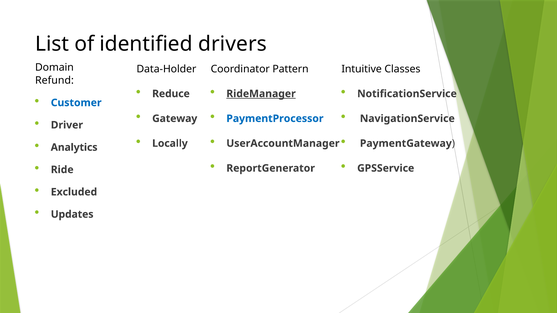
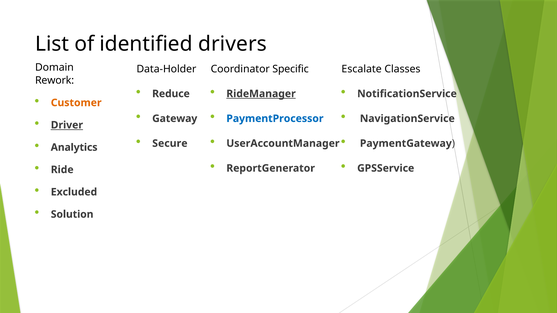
Pattern: Pattern -> Specific
Intuitive: Intuitive -> Escalate
Refund: Refund -> Rework
Customer colour: blue -> orange
Driver underline: none -> present
Locally: Locally -> Secure
Updates: Updates -> Solution
